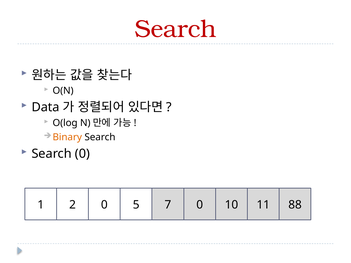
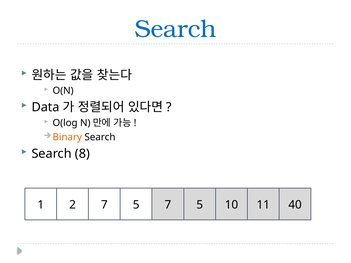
Search at (175, 29) colour: red -> blue
Search 0: 0 -> 8
2 0: 0 -> 7
5 7 0: 0 -> 5
88: 88 -> 40
